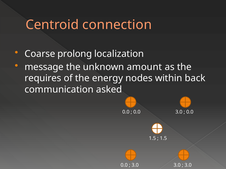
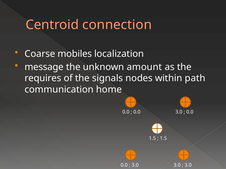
prolong: prolong -> mobiles
energy: energy -> signals
back: back -> path
asked: asked -> home
